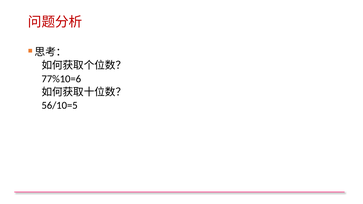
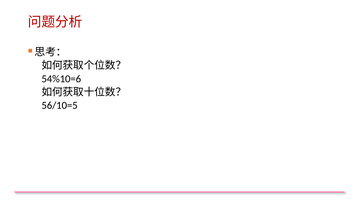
77%10=6: 77%10=6 -> 54%10=6
